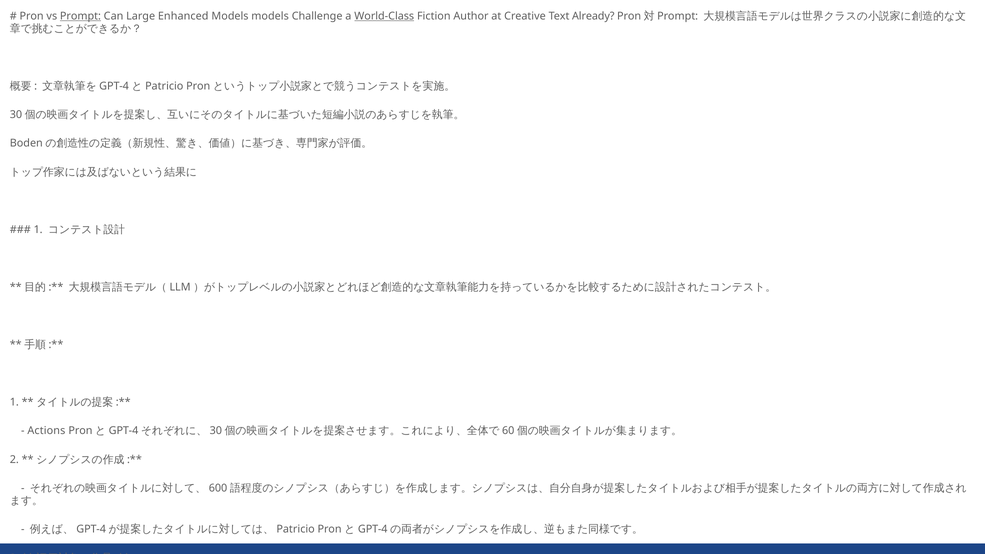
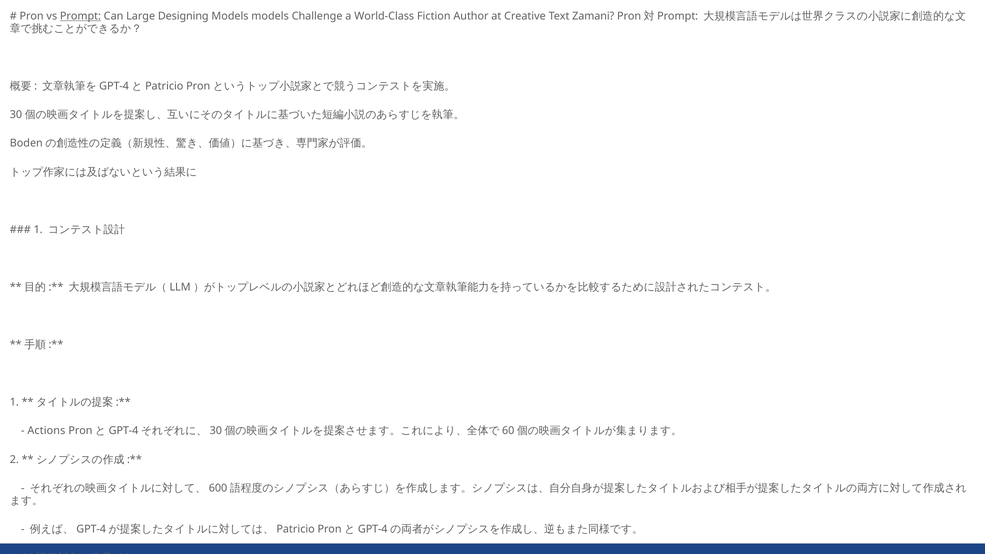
Enhanced: Enhanced -> Designing
World-Class underline: present -> none
Already: Already -> Zamani
